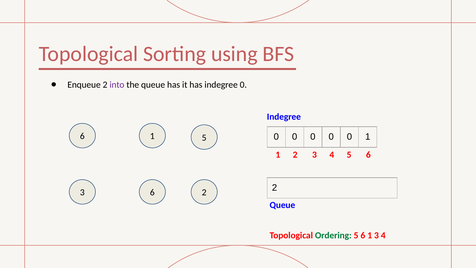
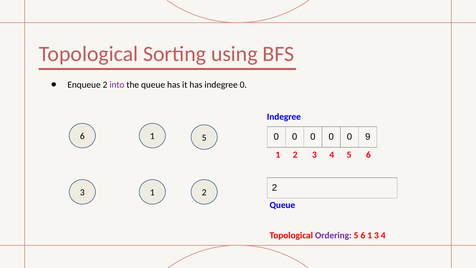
0 1: 1 -> 9
3 6: 6 -> 1
Ordering colour: green -> purple
